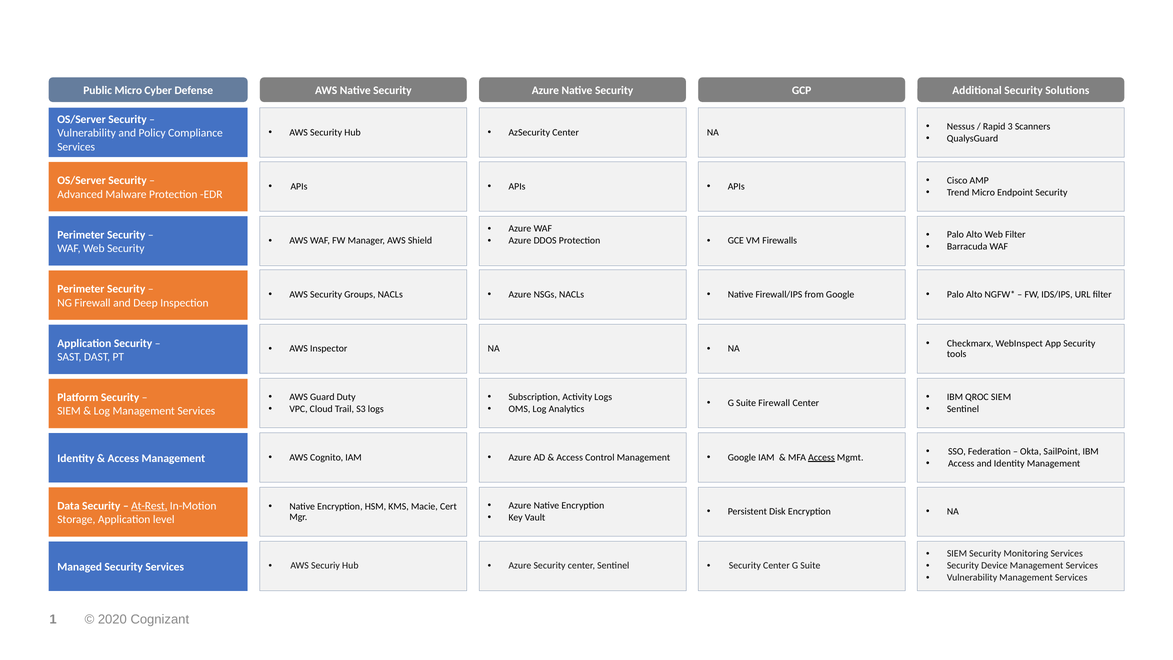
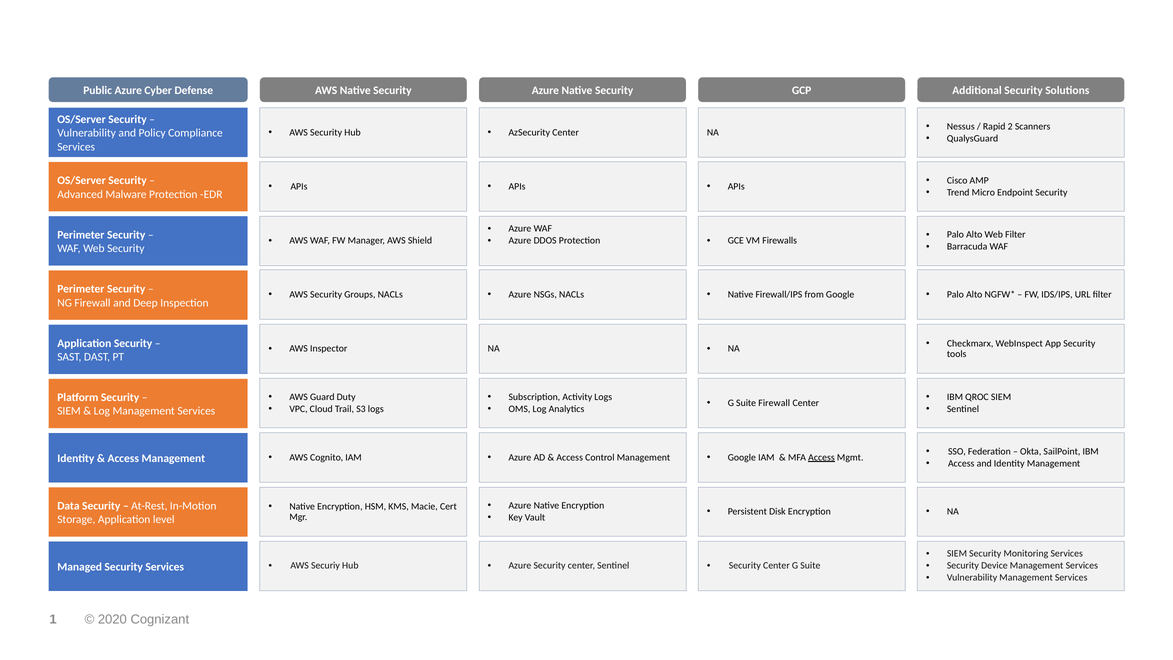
Public Micro: Micro -> Azure
3: 3 -> 2
At-Rest underline: present -> none
